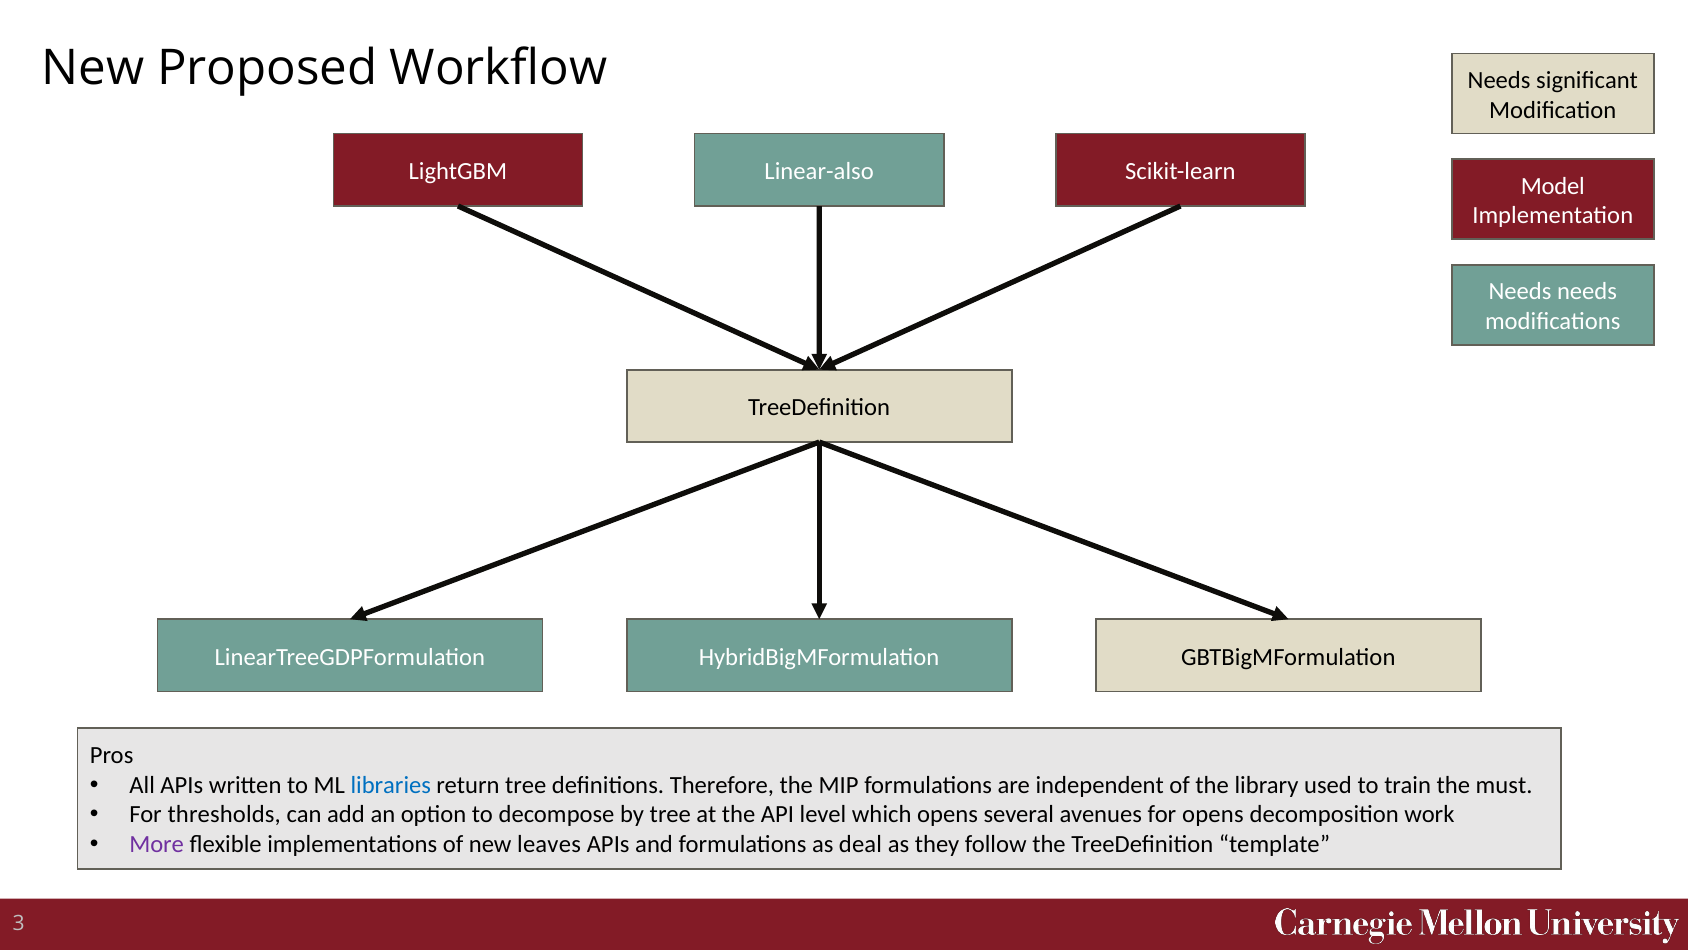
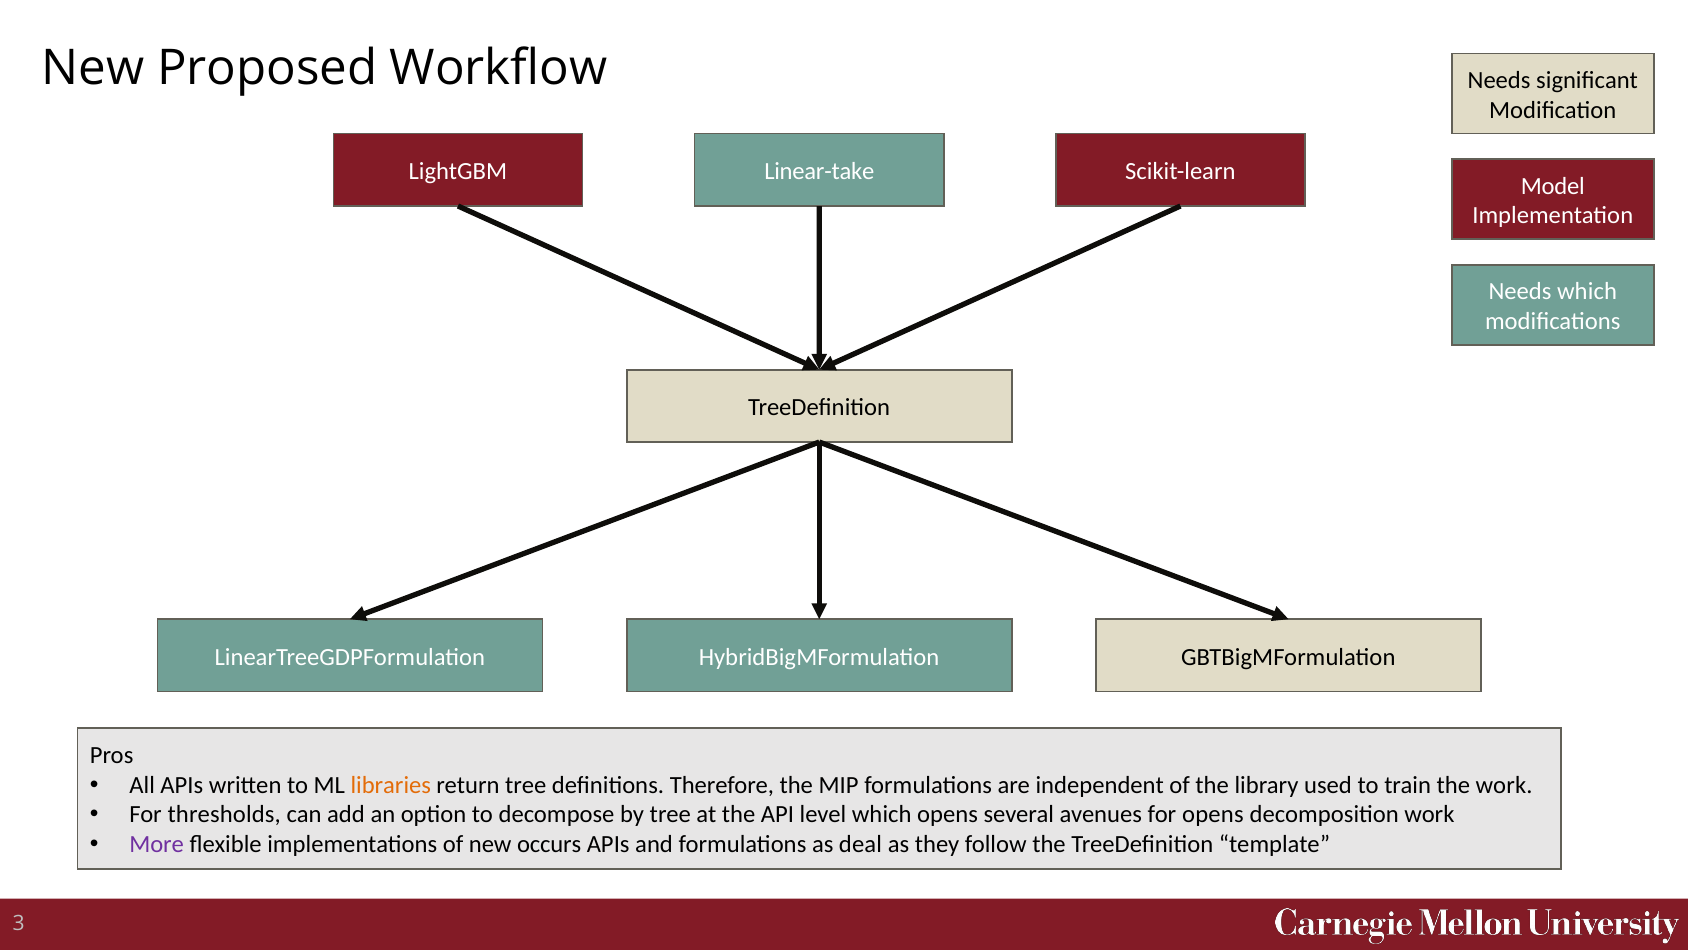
Linear-also: Linear-also -> Linear-take
Needs needs: needs -> which
libraries colour: blue -> orange
the must: must -> work
leaves: leaves -> occurs
